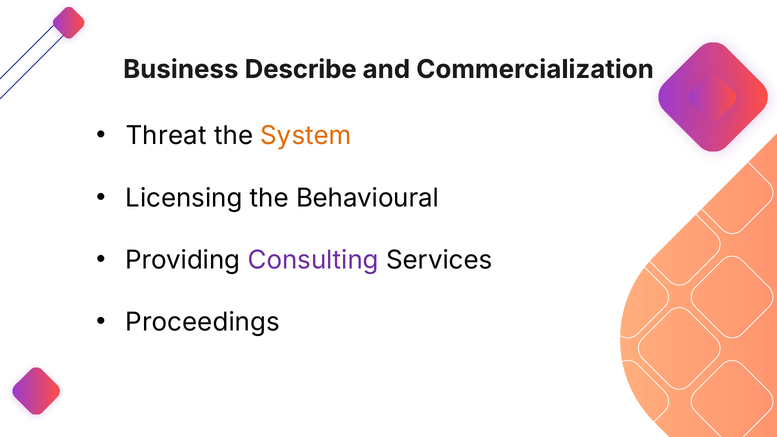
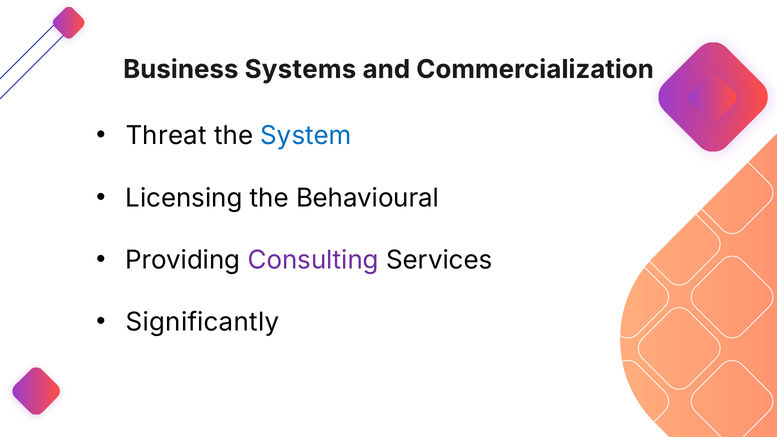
Describe: Describe -> Systems
System colour: orange -> blue
Proceedings: Proceedings -> Significantly
